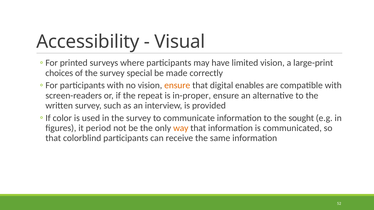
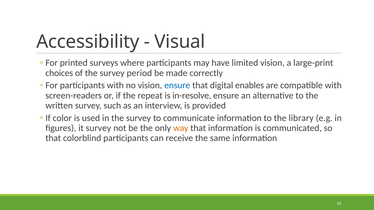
special: special -> period
ensure at (177, 86) colour: orange -> blue
in-proper: in-proper -> in-resolve
sought: sought -> library
it period: period -> survey
